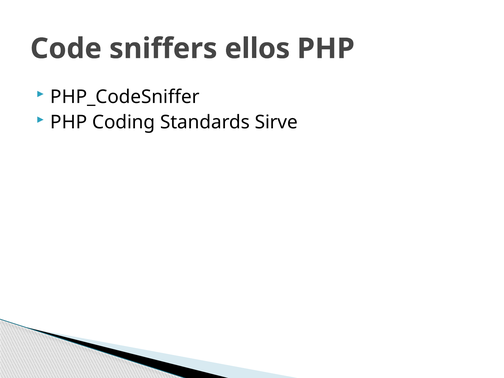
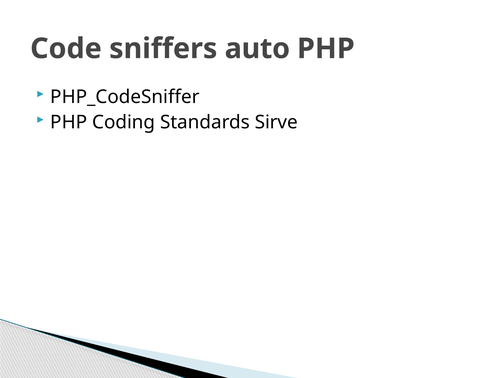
ellos: ellos -> auto
